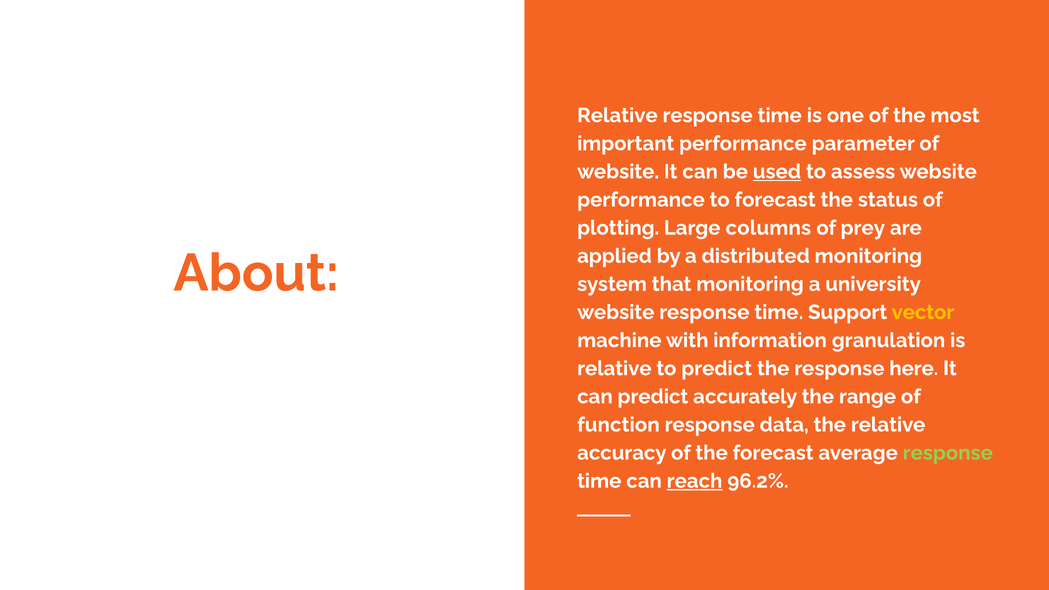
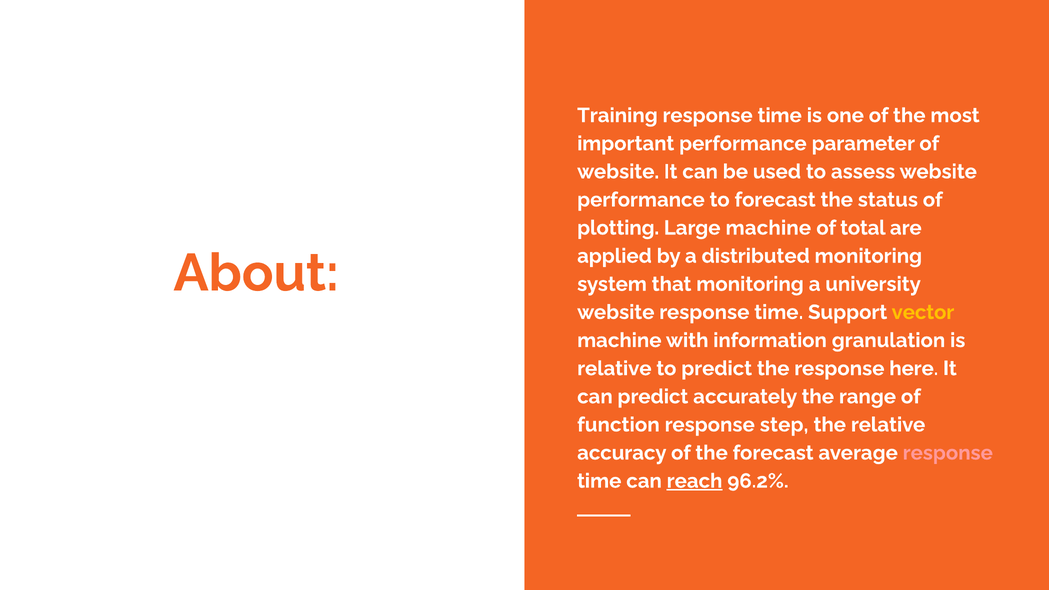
Relative at (617, 115): Relative -> Training
used underline: present -> none
Large columns: columns -> machine
prey: prey -> total
data: data -> step
response at (948, 453) colour: light green -> pink
